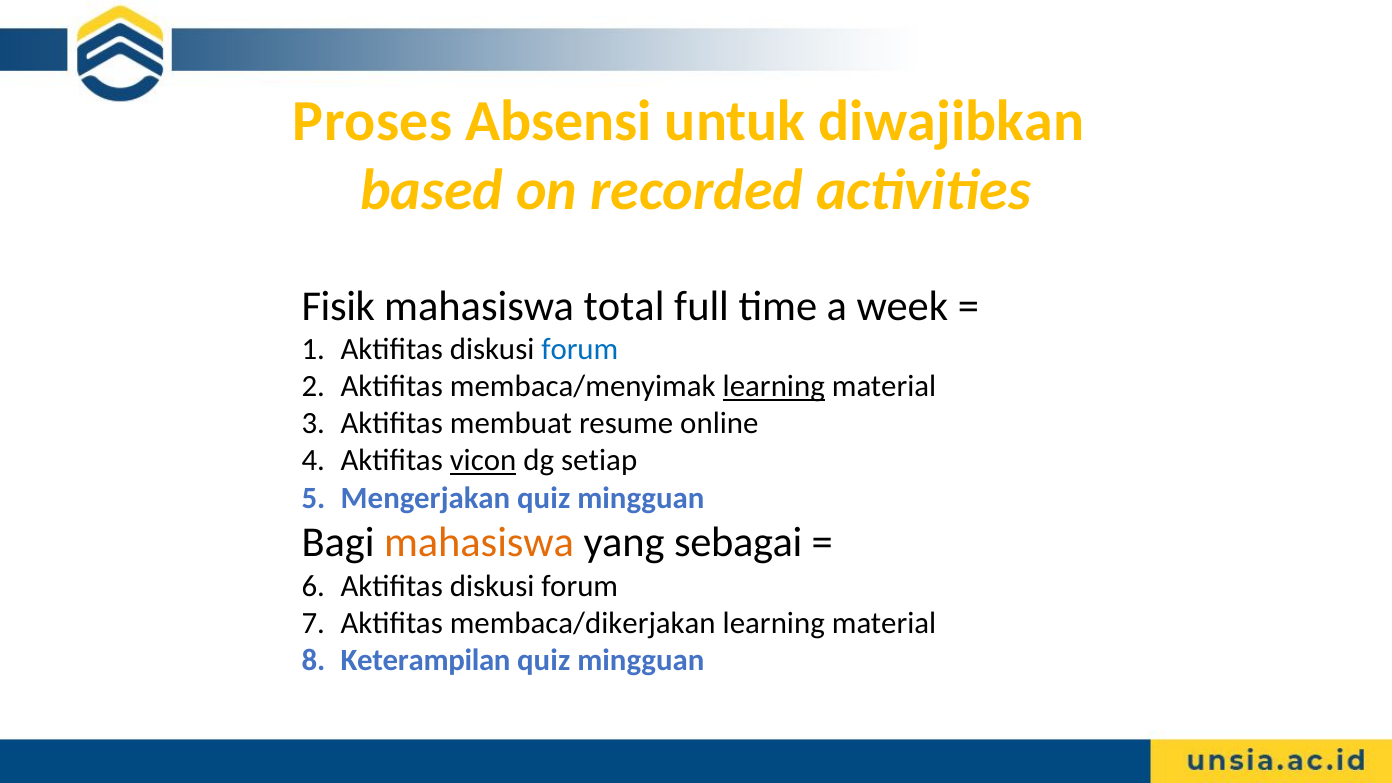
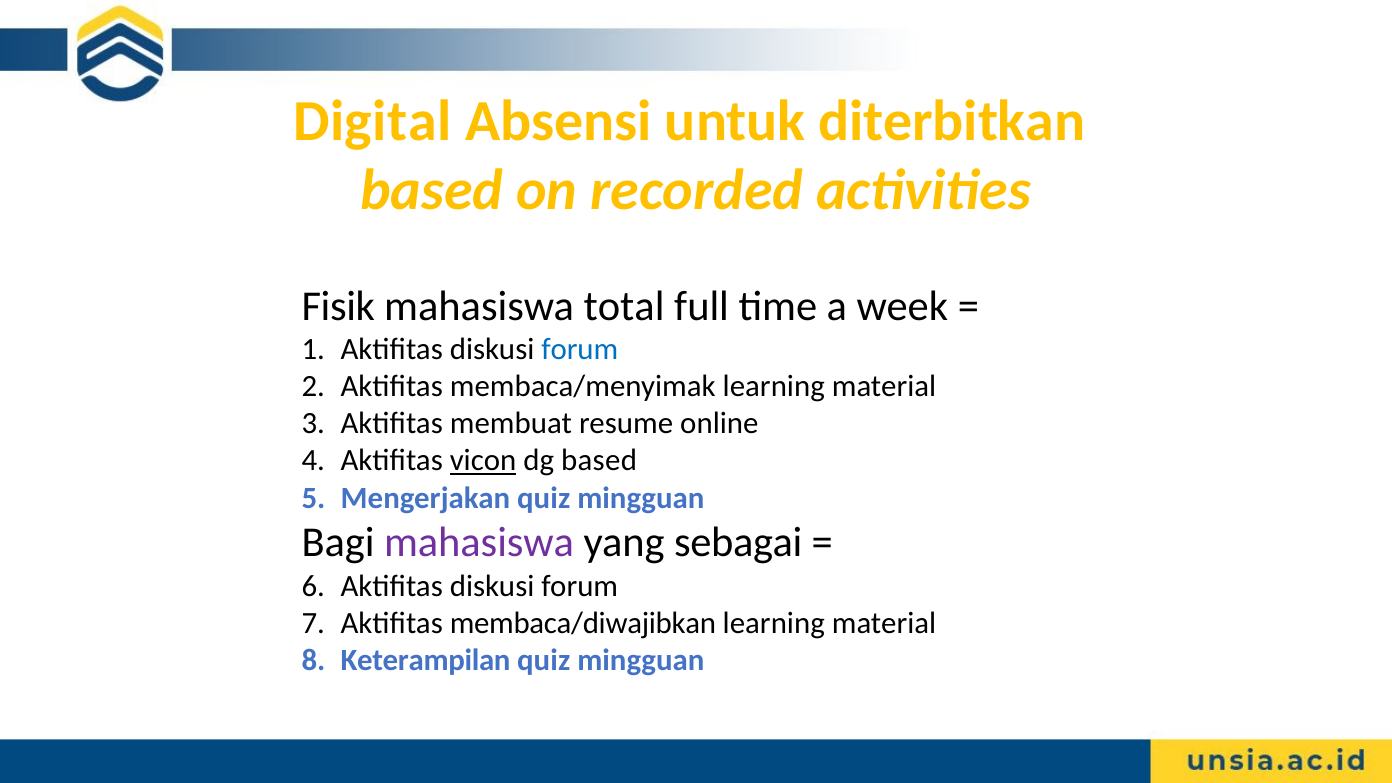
Proses: Proses -> Digital
diwajibkan: diwajibkan -> diterbitkan
learning at (774, 386) underline: present -> none
dg setiap: setiap -> based
mahasiswa at (479, 543) colour: orange -> purple
membaca/dikerjakan: membaca/dikerjakan -> membaca/diwajibkan
